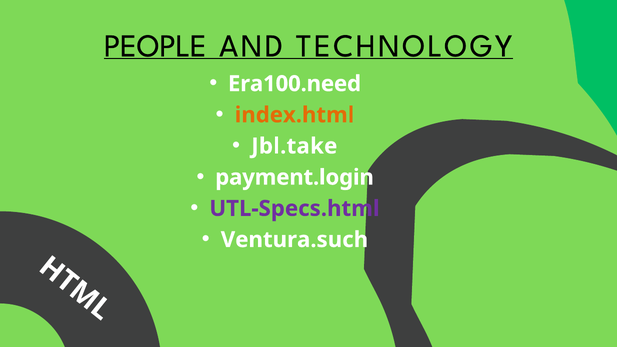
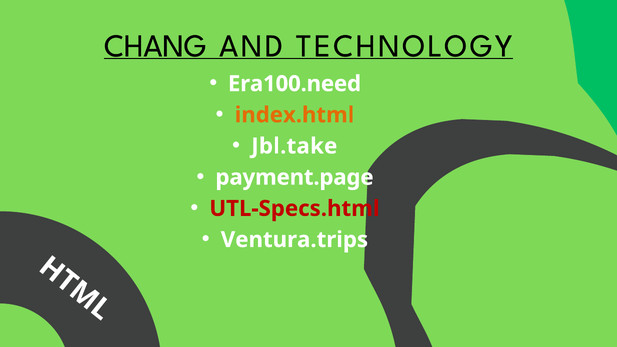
PEOPLE: PEOPLE -> CHANG
payment.login: payment.login -> payment.page
UTL-Specs.html colour: purple -> red
Ventura.such: Ventura.such -> Ventura.trips
